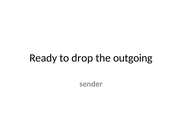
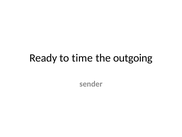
drop: drop -> time
